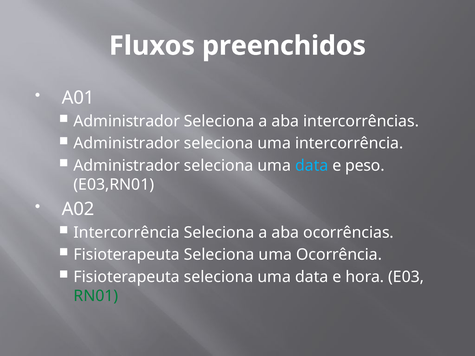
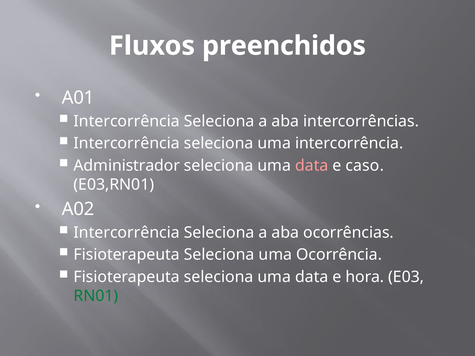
Administrador at (127, 121): Administrador -> Intercorrência
Administrador at (127, 144): Administrador -> Intercorrência
data at (312, 166) colour: light blue -> pink
peso: peso -> caso
